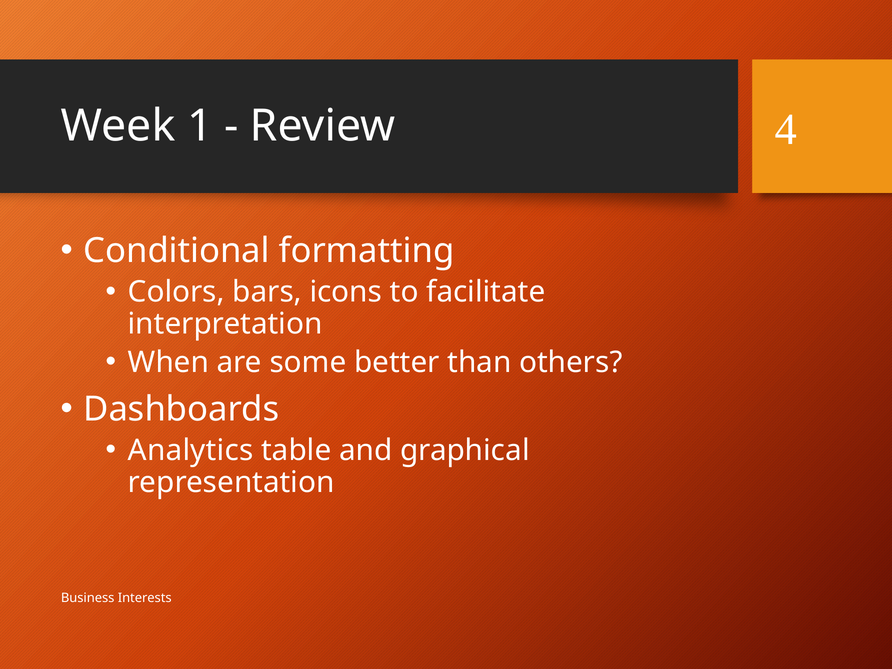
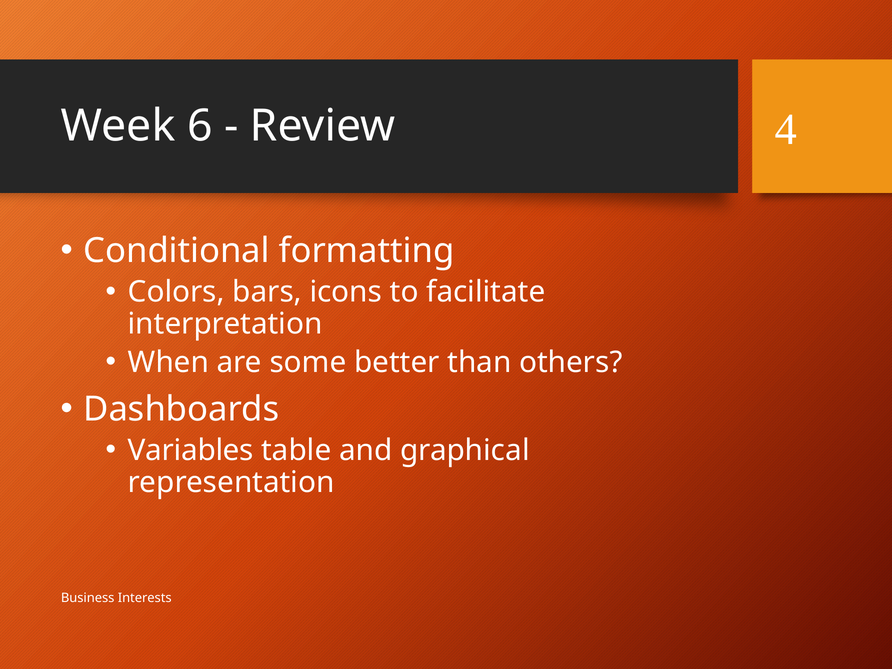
1: 1 -> 6
Analytics: Analytics -> Variables
